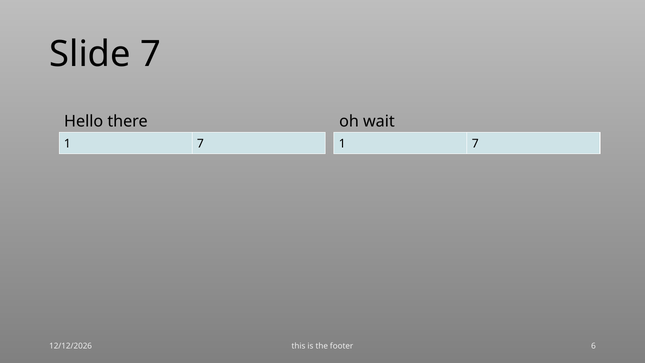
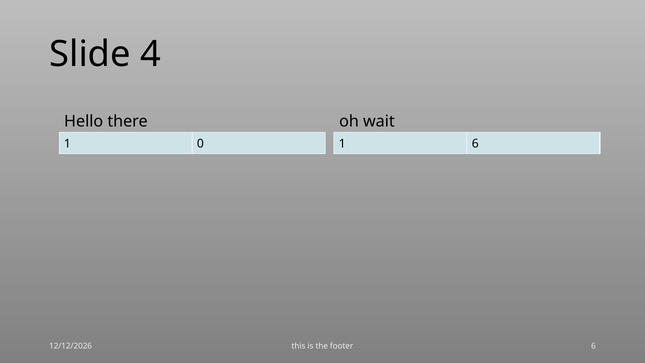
Slide 7: 7 -> 4
7 at (200, 144): 7 -> 0
7 at (475, 144): 7 -> 6
